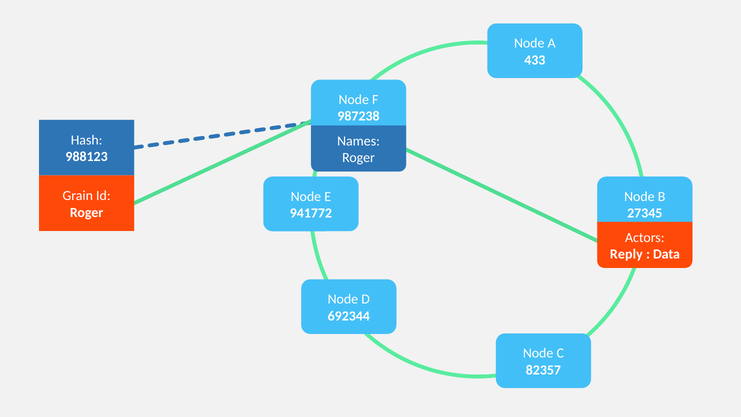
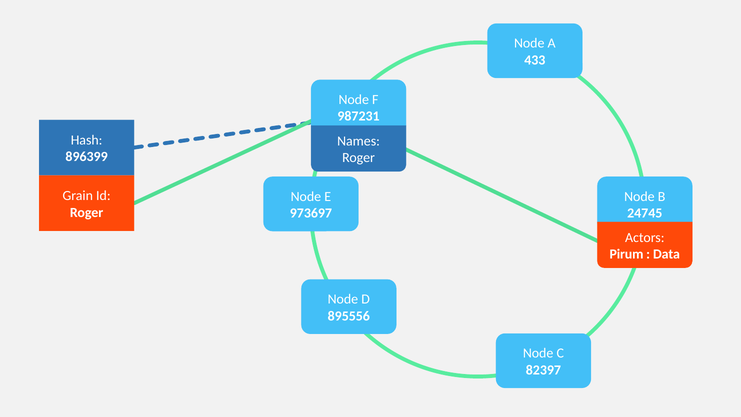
987238: 987238 -> 987231
988123: 988123 -> 896399
941772: 941772 -> 973697
27345: 27345 -> 24745
Reply: Reply -> Pirum
692344: 692344 -> 895556
82357: 82357 -> 82397
